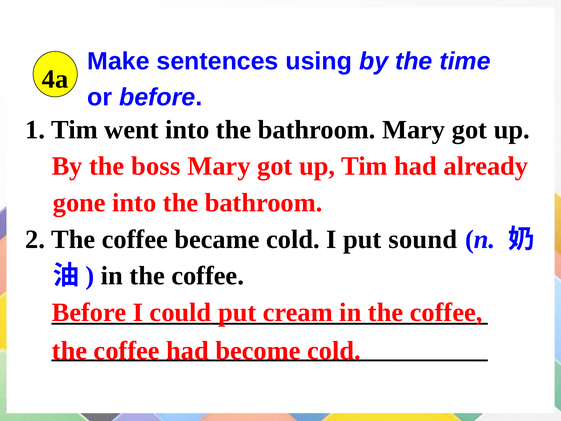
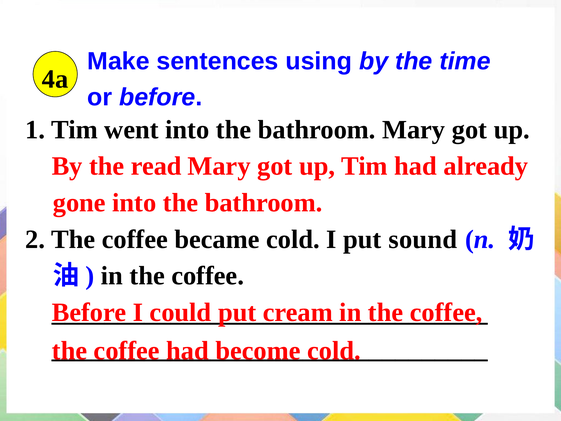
boss: boss -> read
